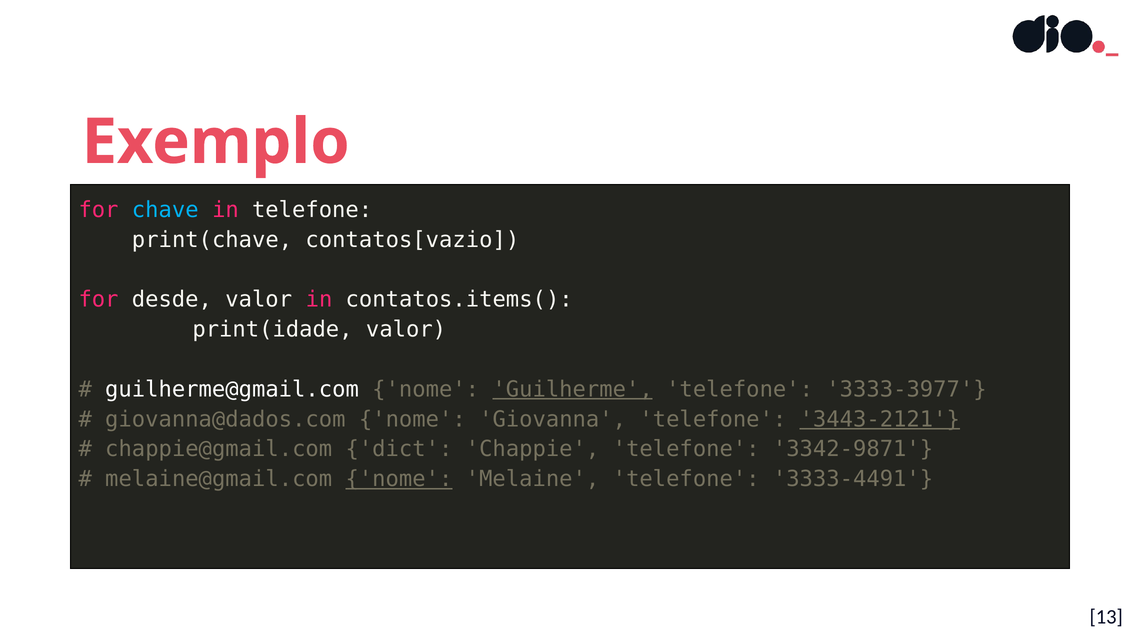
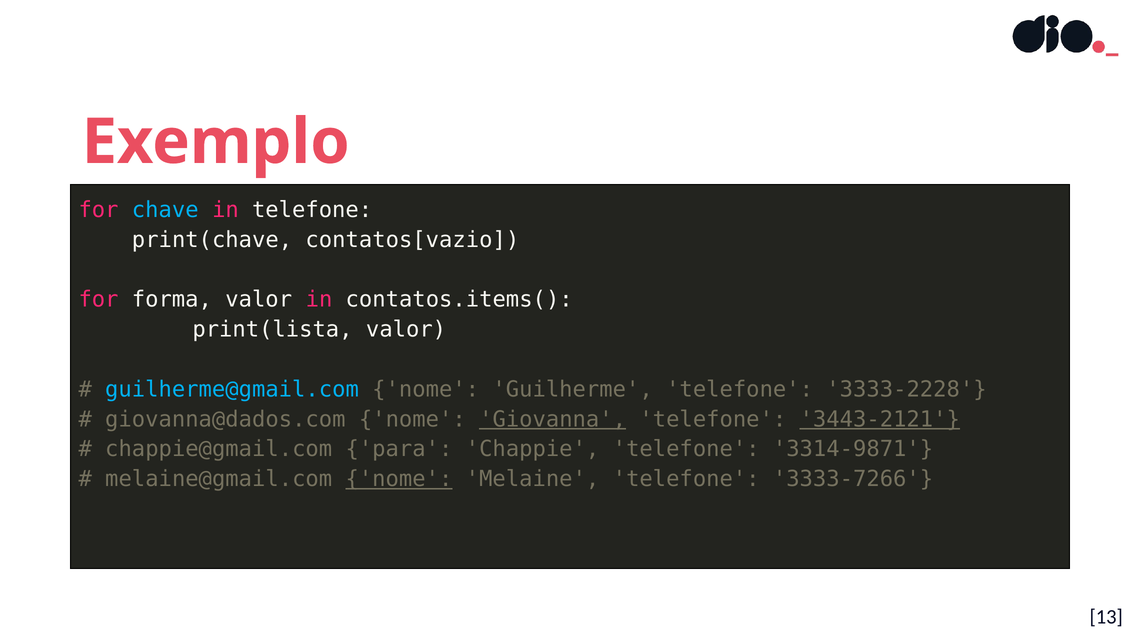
desde: desde -> forma
print(idade: print(idade -> print(lista
guilherme@gmail.com colour: white -> light blue
Guilherme underline: present -> none
3333-3977: 3333-3977 -> 3333-2228
Giovanna underline: none -> present
dict: dict -> para
3342-9871: 3342-9871 -> 3314-9871
3333-4491: 3333-4491 -> 3333-7266
